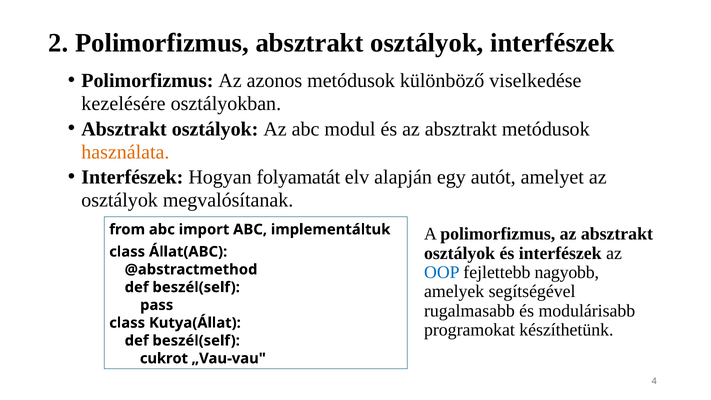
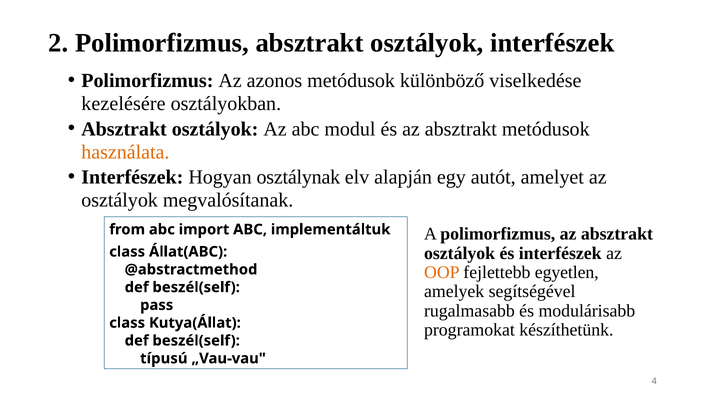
folyamatát: folyamatát -> osztálynak
OOP colour: blue -> orange
nagyobb: nagyobb -> egyetlen
cukrot: cukrot -> típusú
